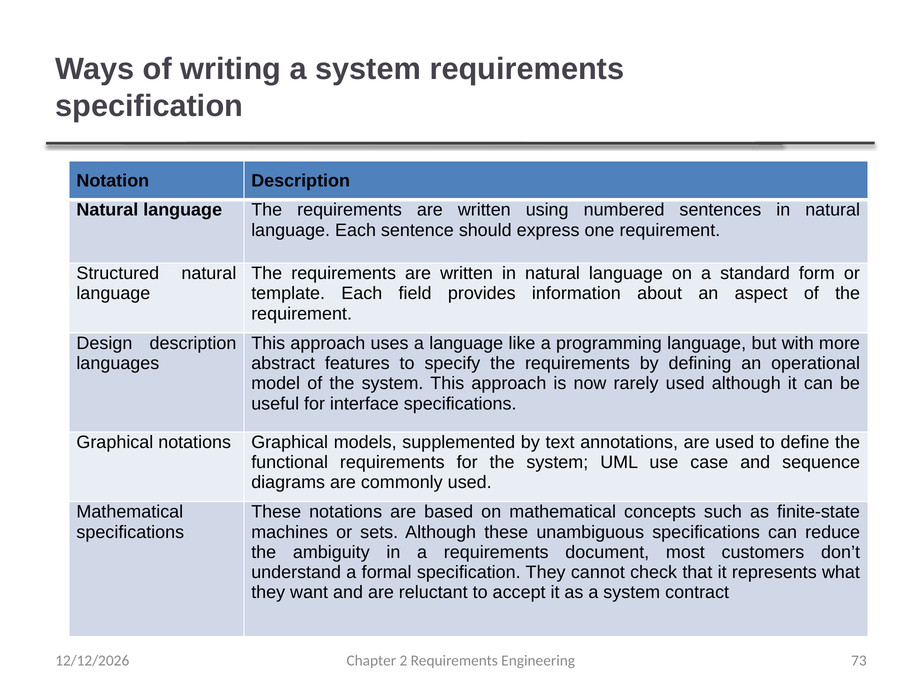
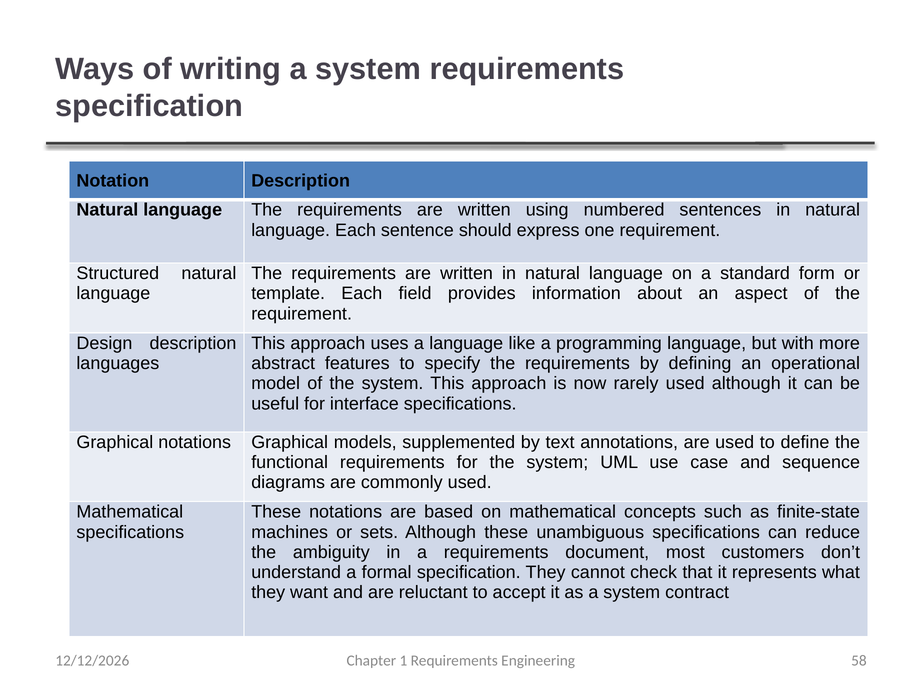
2: 2 -> 1
73: 73 -> 58
